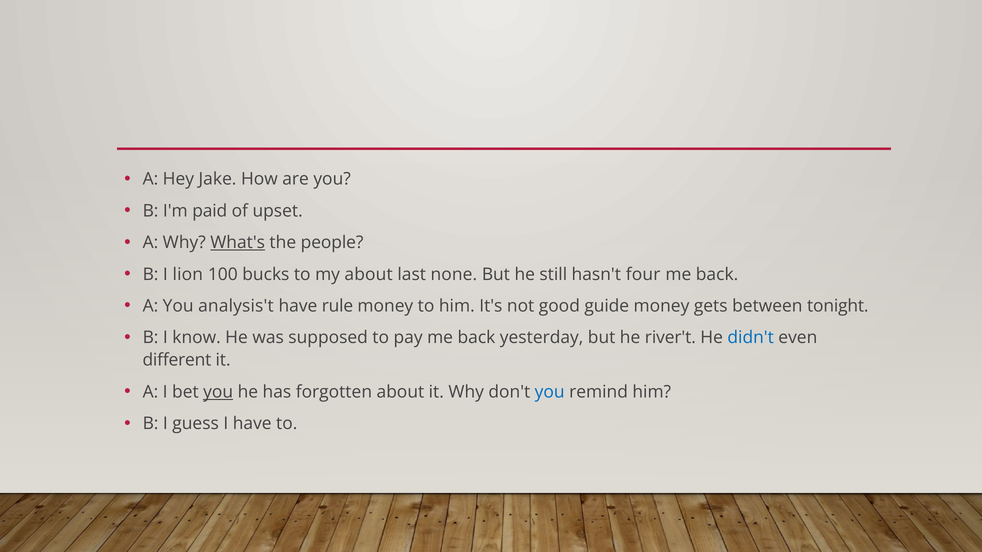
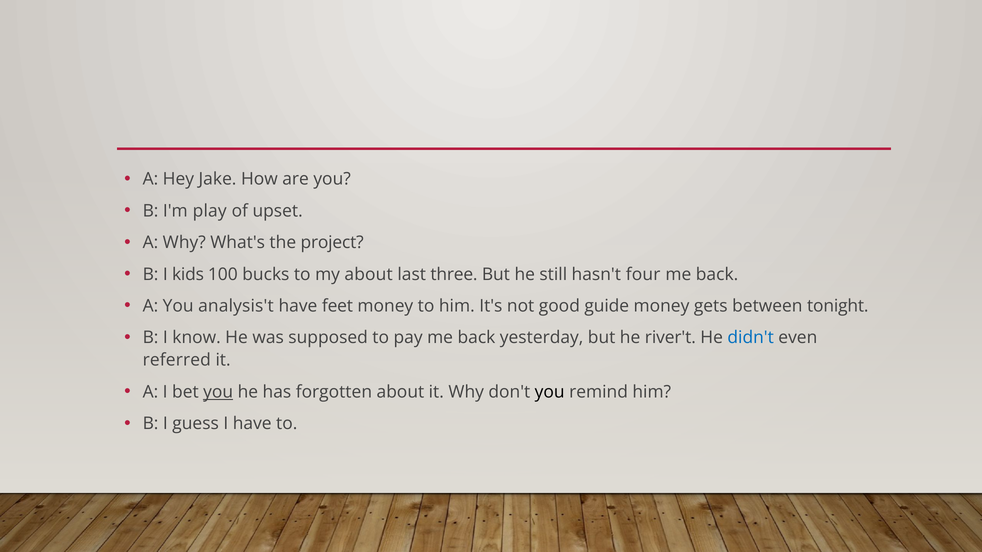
paid: paid -> play
What's underline: present -> none
people: people -> project
lion: lion -> kids
none: none -> three
rule: rule -> feet
different: different -> referred
you at (550, 392) colour: blue -> black
